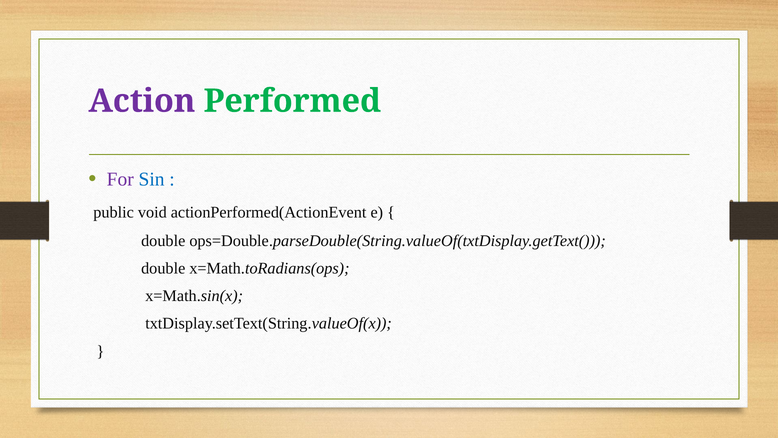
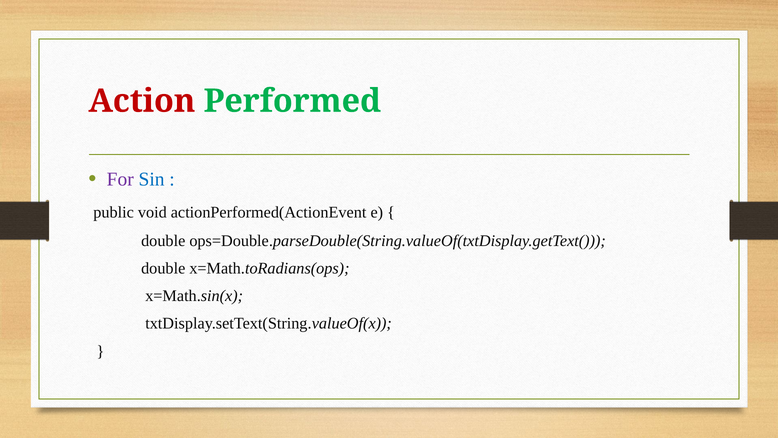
Action colour: purple -> red
